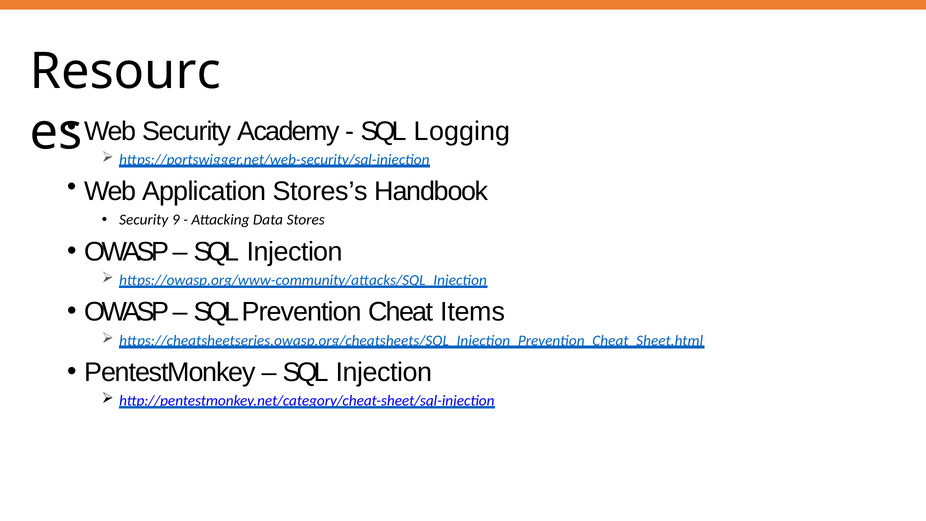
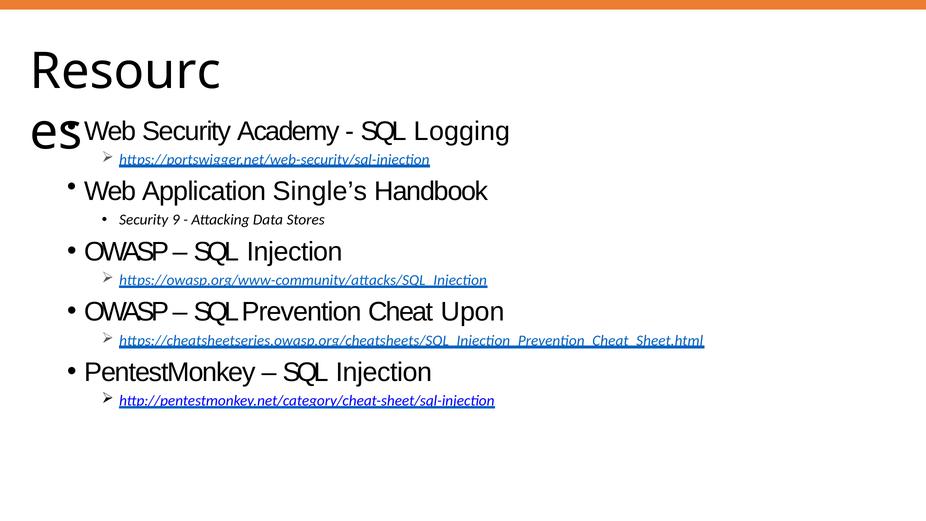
Stores’s: Stores’s -> Single’s
Items: Items -> Upon
